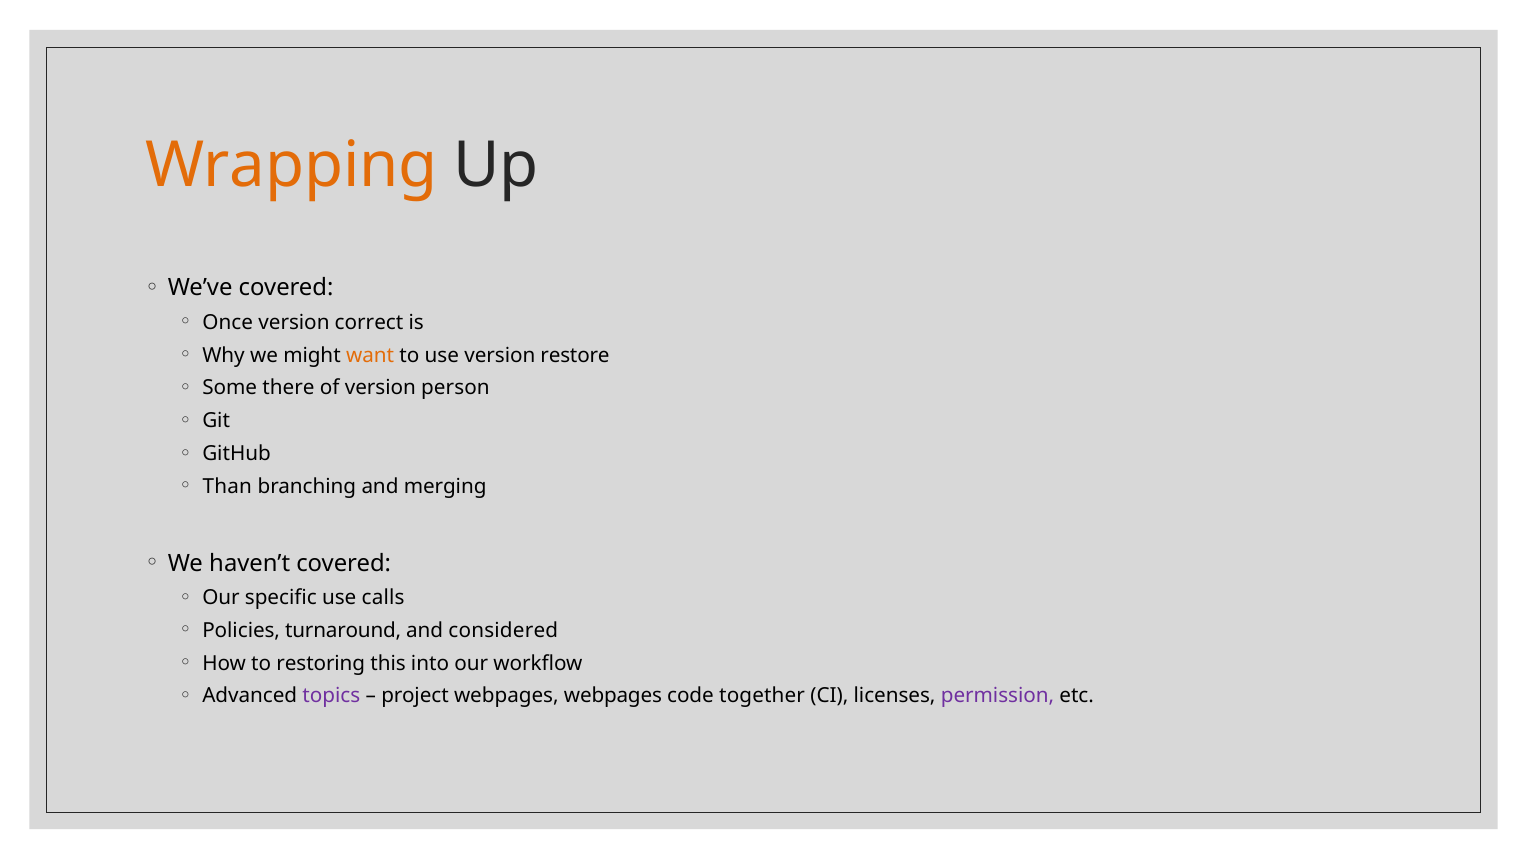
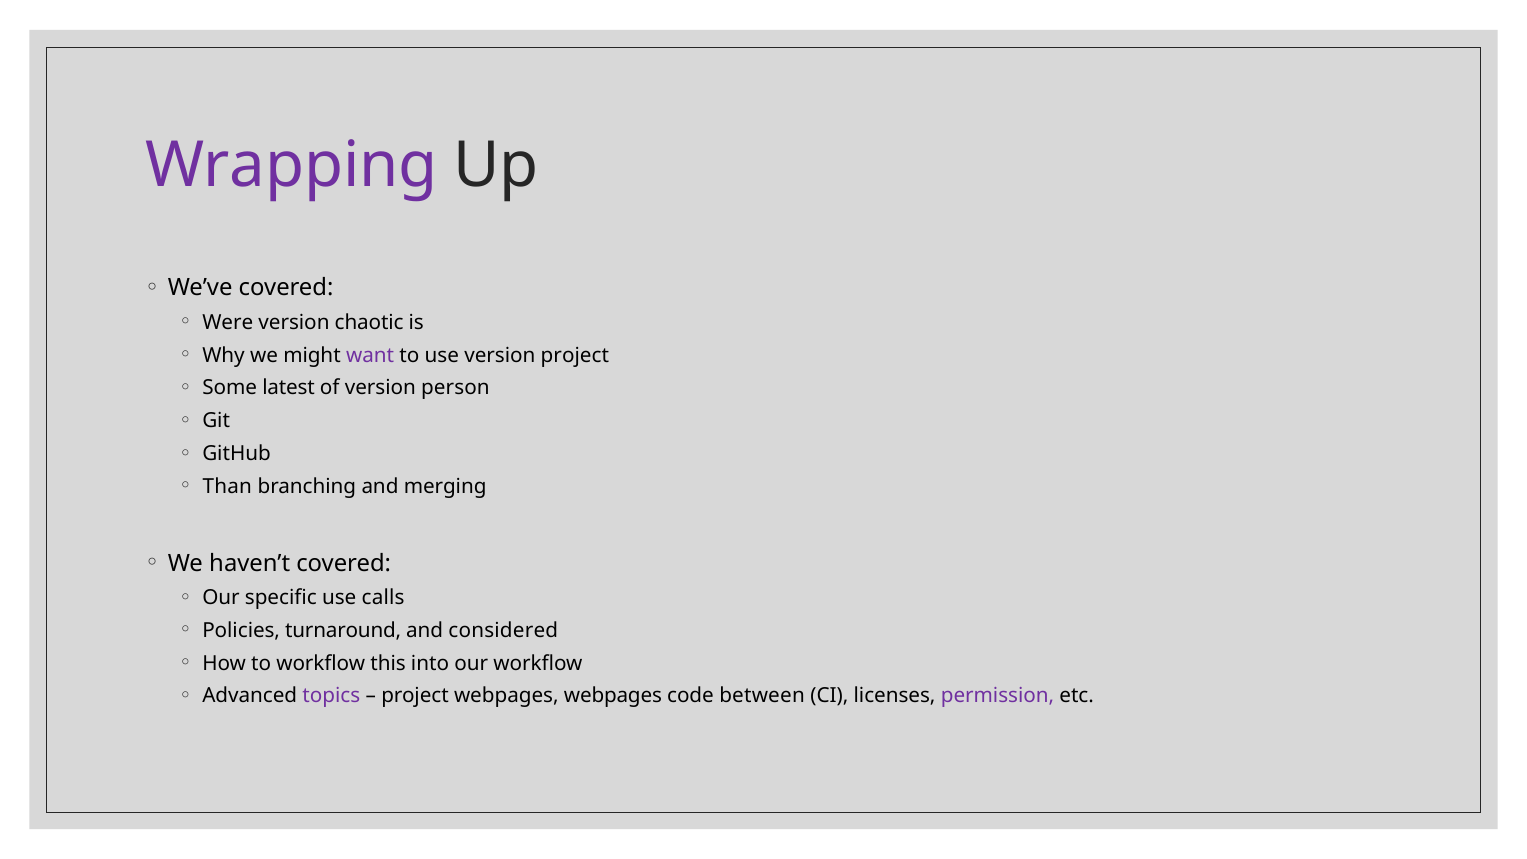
Wrapping colour: orange -> purple
Once: Once -> Were
correct: correct -> chaotic
want colour: orange -> purple
version restore: restore -> project
there: there -> latest
to restoring: restoring -> workflow
together: together -> between
